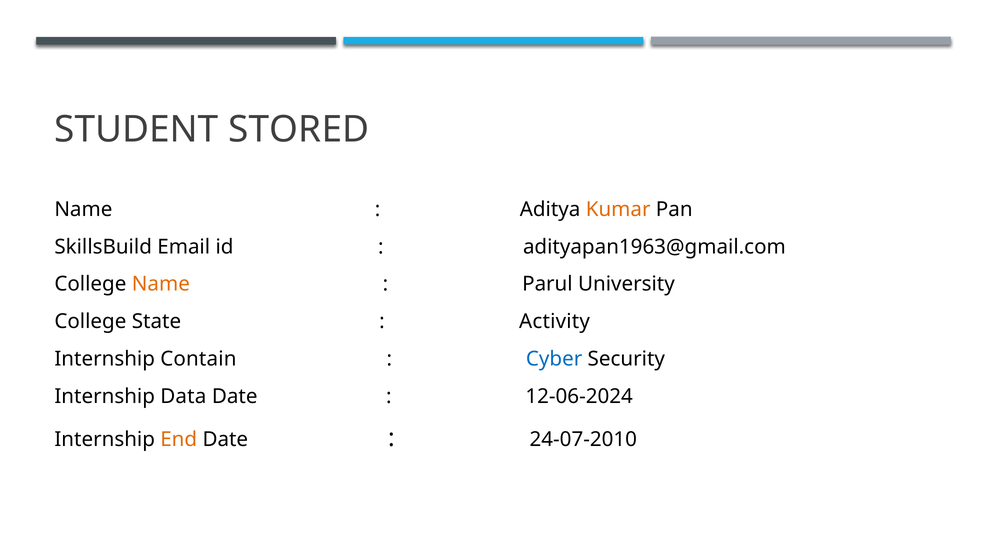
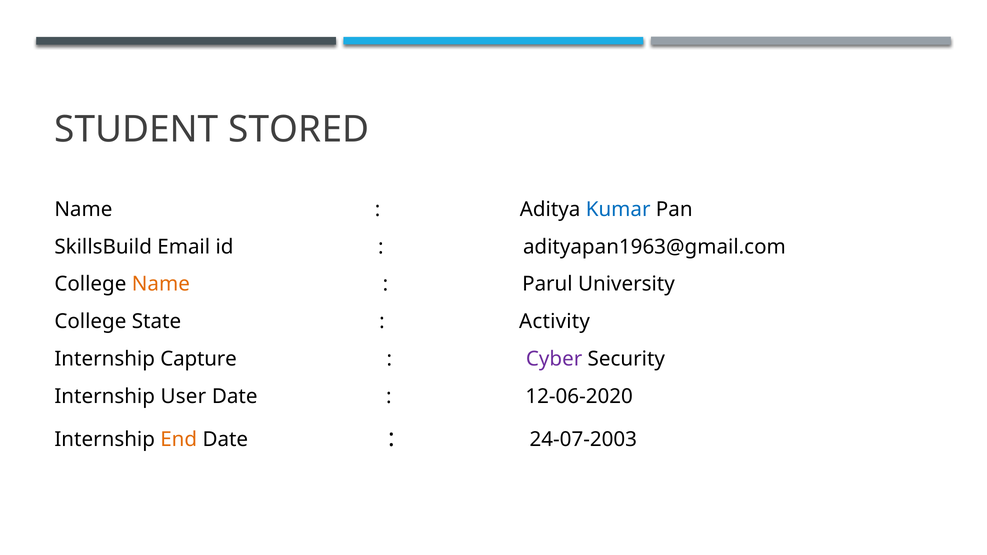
Kumar colour: orange -> blue
Contain: Contain -> Capture
Cyber colour: blue -> purple
Data: Data -> User
12-06-2024: 12-06-2024 -> 12-06-2020
24-07-2010: 24-07-2010 -> 24-07-2003
